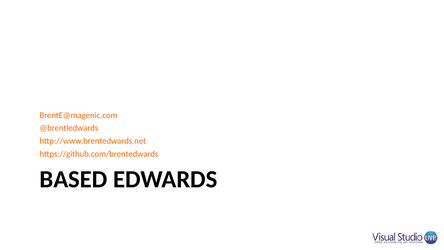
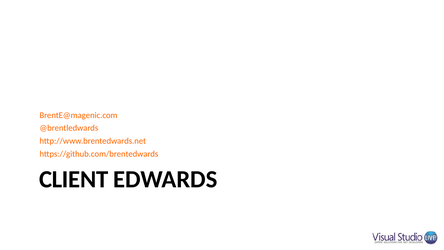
BASED: BASED -> CLIENT
